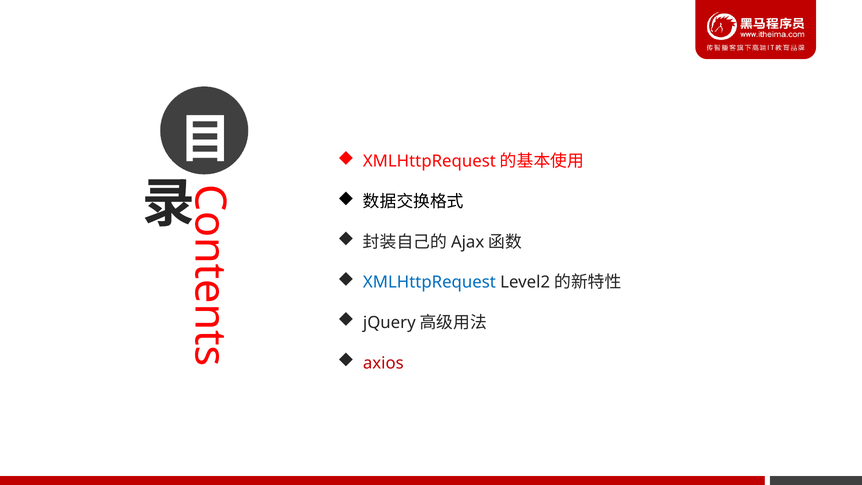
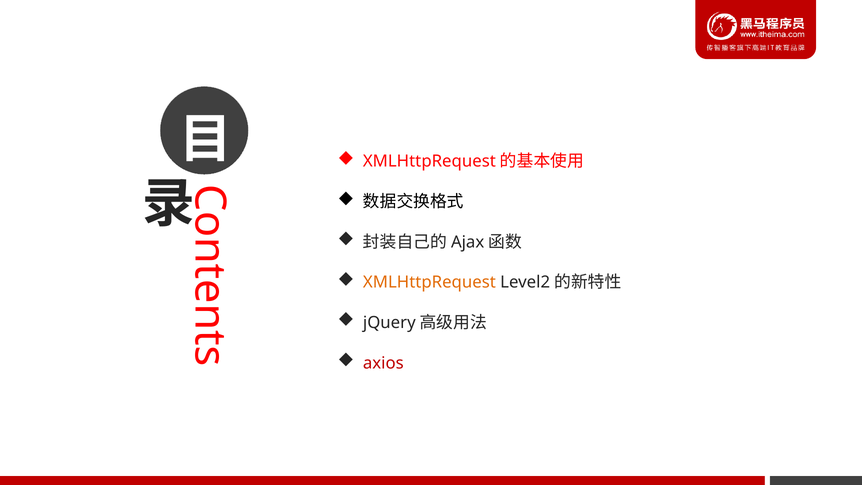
XMLHttpRequest colour: blue -> orange
